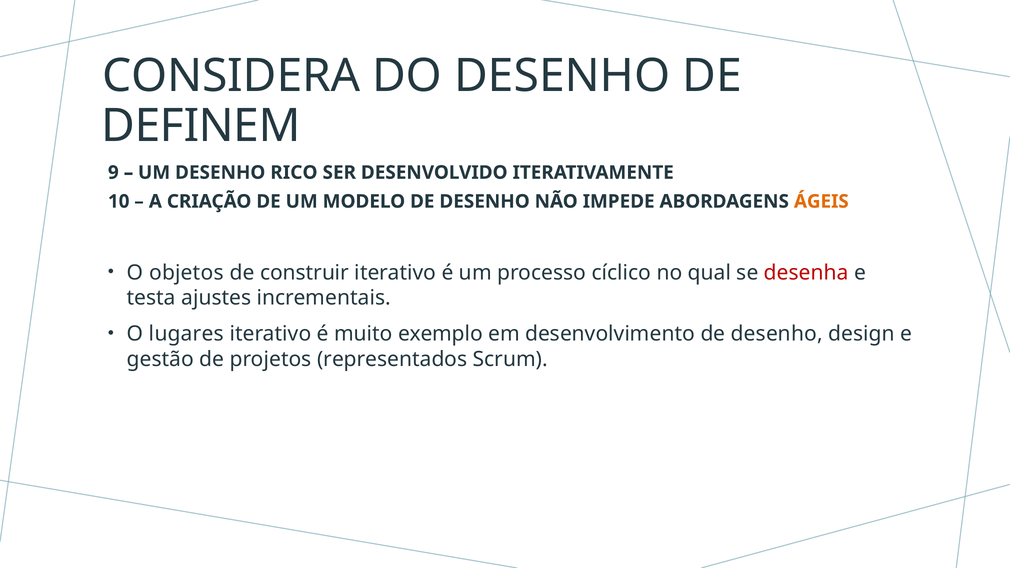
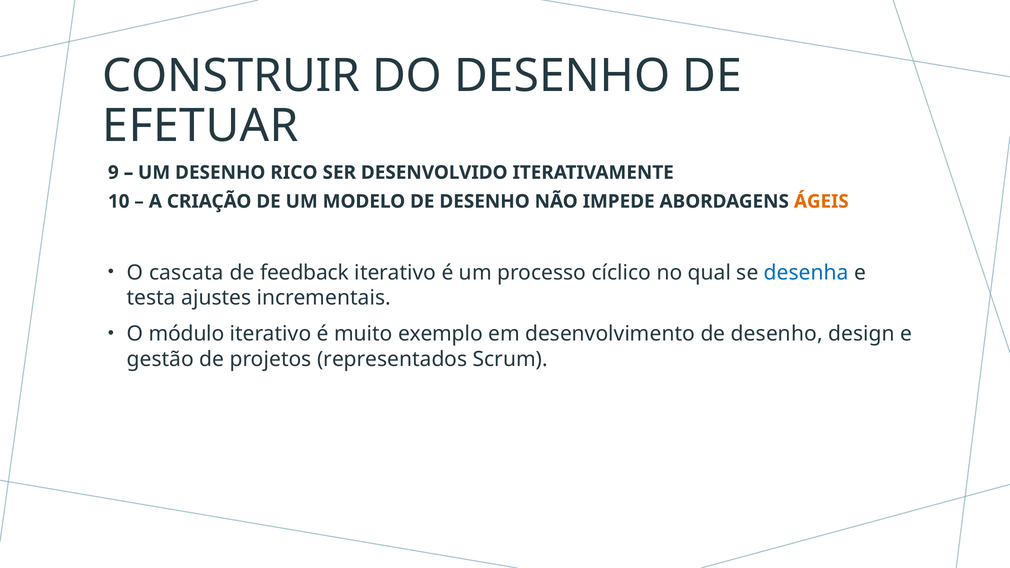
CONSIDERA: CONSIDERA -> CONSTRUIR
DEFINEM: DEFINEM -> EFETUAR
objetos: objetos -> cascata
construir: construir -> feedback
desenha colour: red -> blue
lugares: lugares -> módulo
